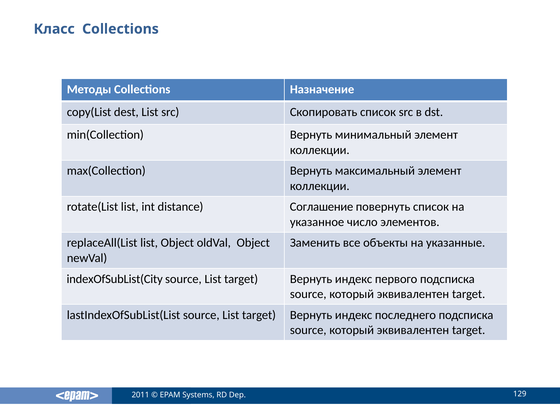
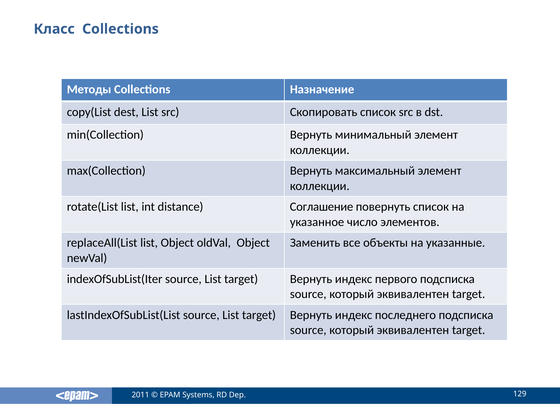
indexOfSubList(City: indexOfSubList(City -> indexOfSubList(Iter
